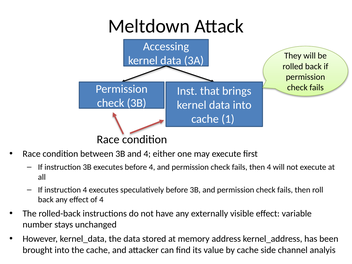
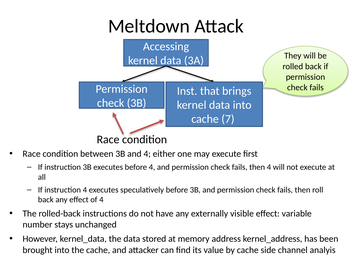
1: 1 -> 7
